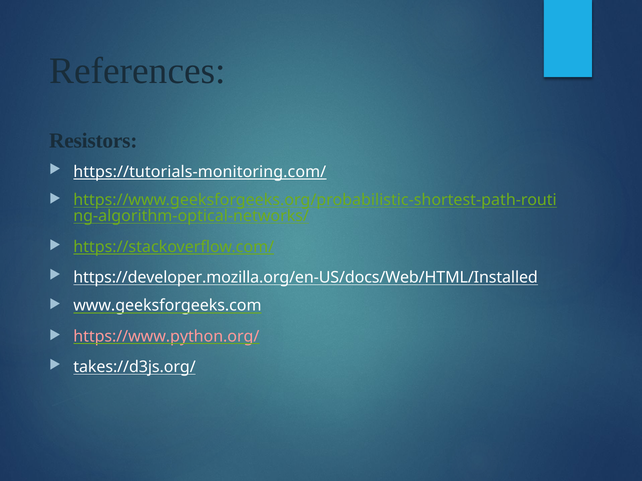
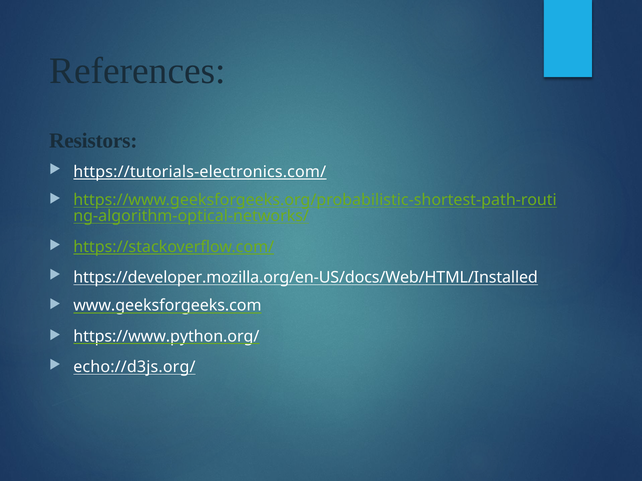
https://tutorials-monitoring.com/: https://tutorials-monitoring.com/ -> https://tutorials-electronics.com/
https://www.python.org/ colour: pink -> white
takes://d3js.org/: takes://d3js.org/ -> echo://d3js.org/
